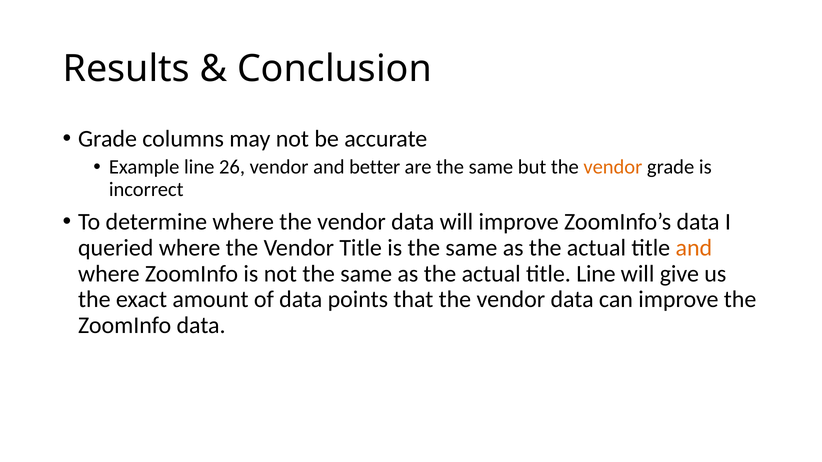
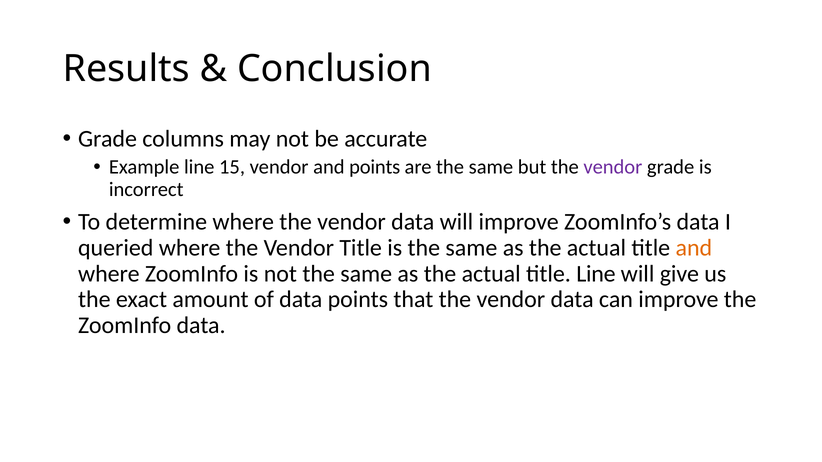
26: 26 -> 15
and better: better -> points
vendor at (613, 167) colour: orange -> purple
